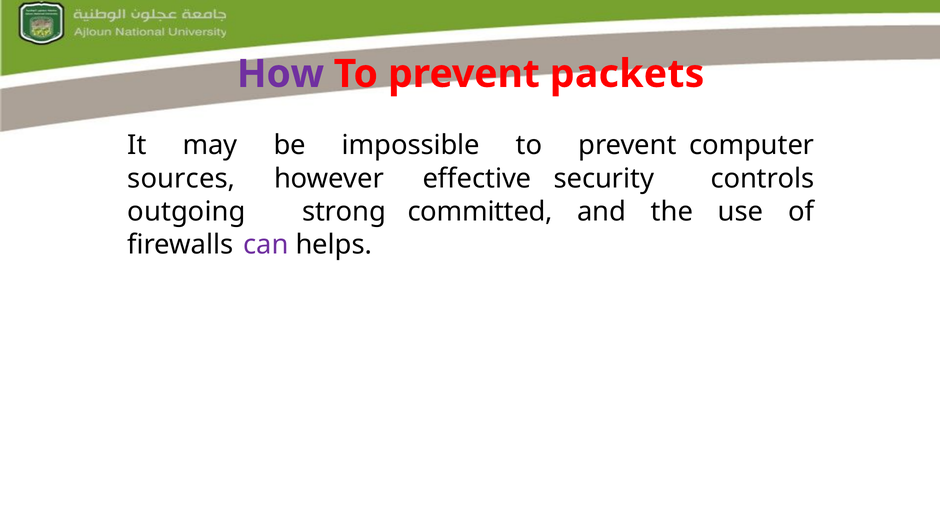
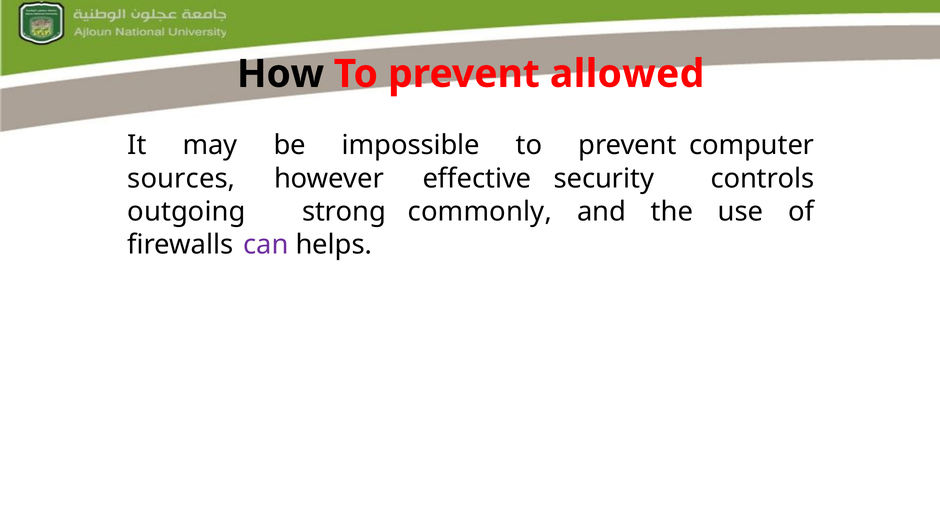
How colour: purple -> black
packets: packets -> allowed
committed: committed -> commonly
